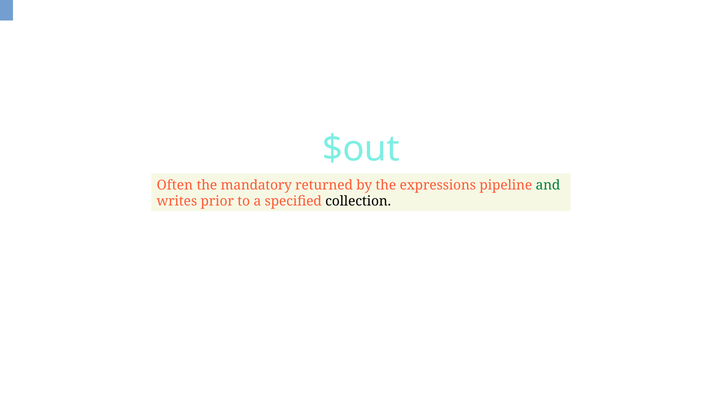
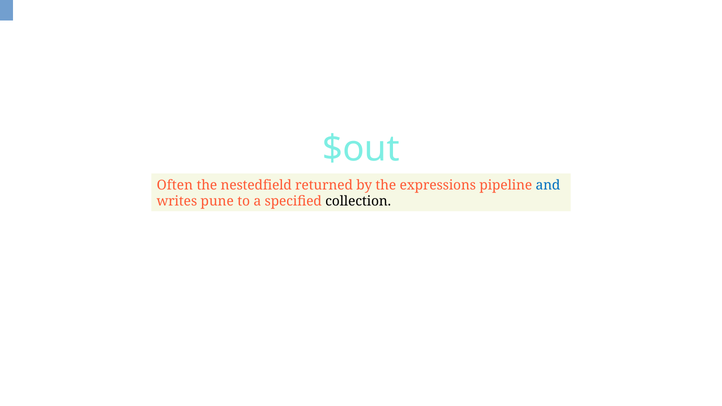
mandatory: mandatory -> nestedfield
and colour: green -> blue
prior: prior -> pune
